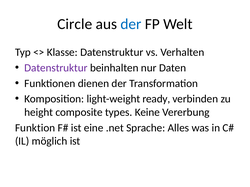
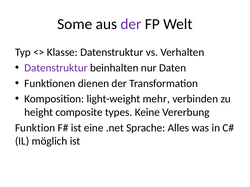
Circle: Circle -> Some
der at (131, 24) colour: blue -> purple
ready: ready -> mehr
